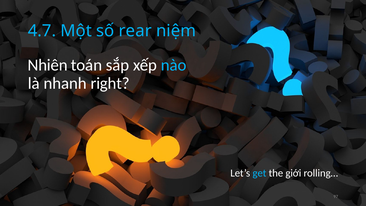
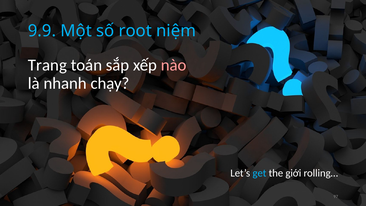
4.7: 4.7 -> 9.9
rear: rear -> root
Nhiên: Nhiên -> Trang
nào colour: light blue -> pink
right: right -> chạy
